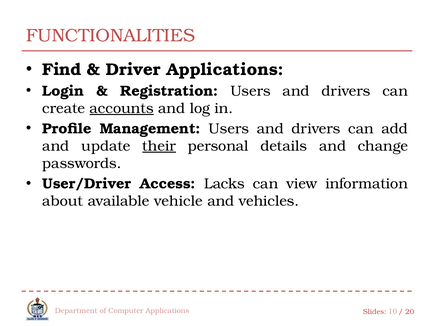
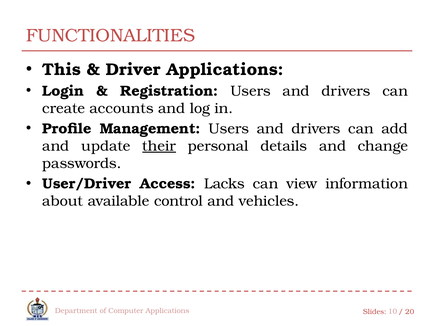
Find: Find -> This
accounts underline: present -> none
vehicle: vehicle -> control
